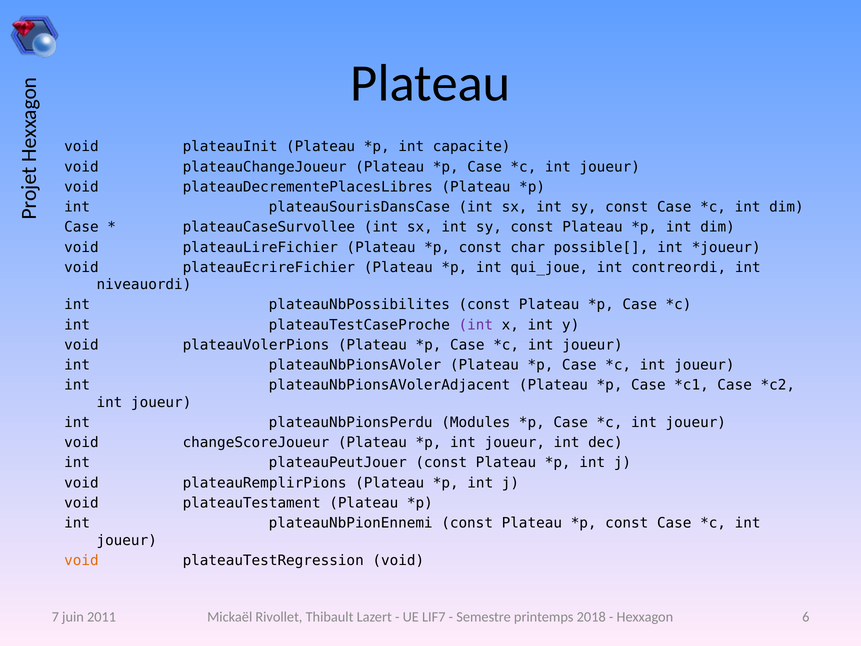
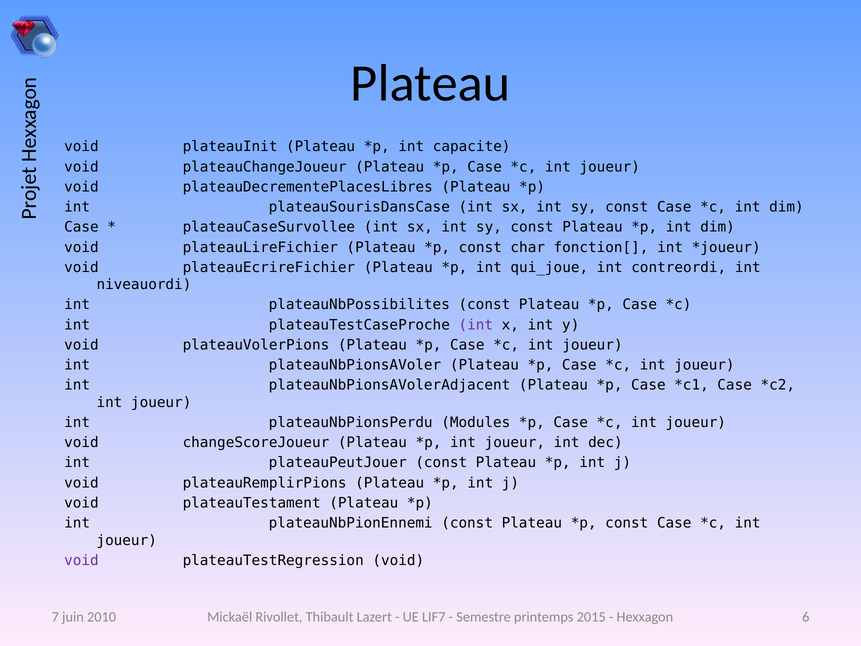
possible[: possible[ -> fonction[
void at (81, 560) colour: orange -> purple
2018: 2018 -> 2015
2011: 2011 -> 2010
